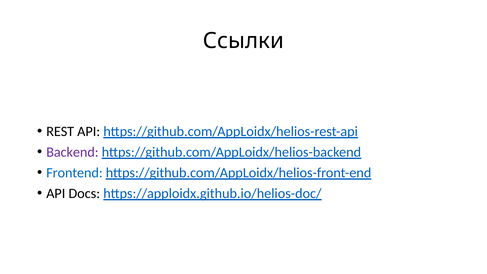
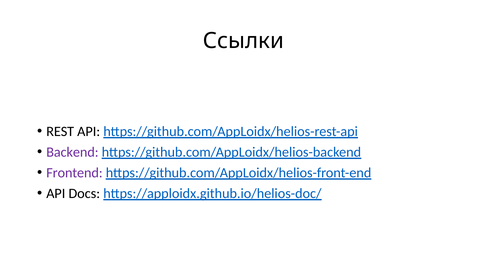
Frontend colour: blue -> purple
